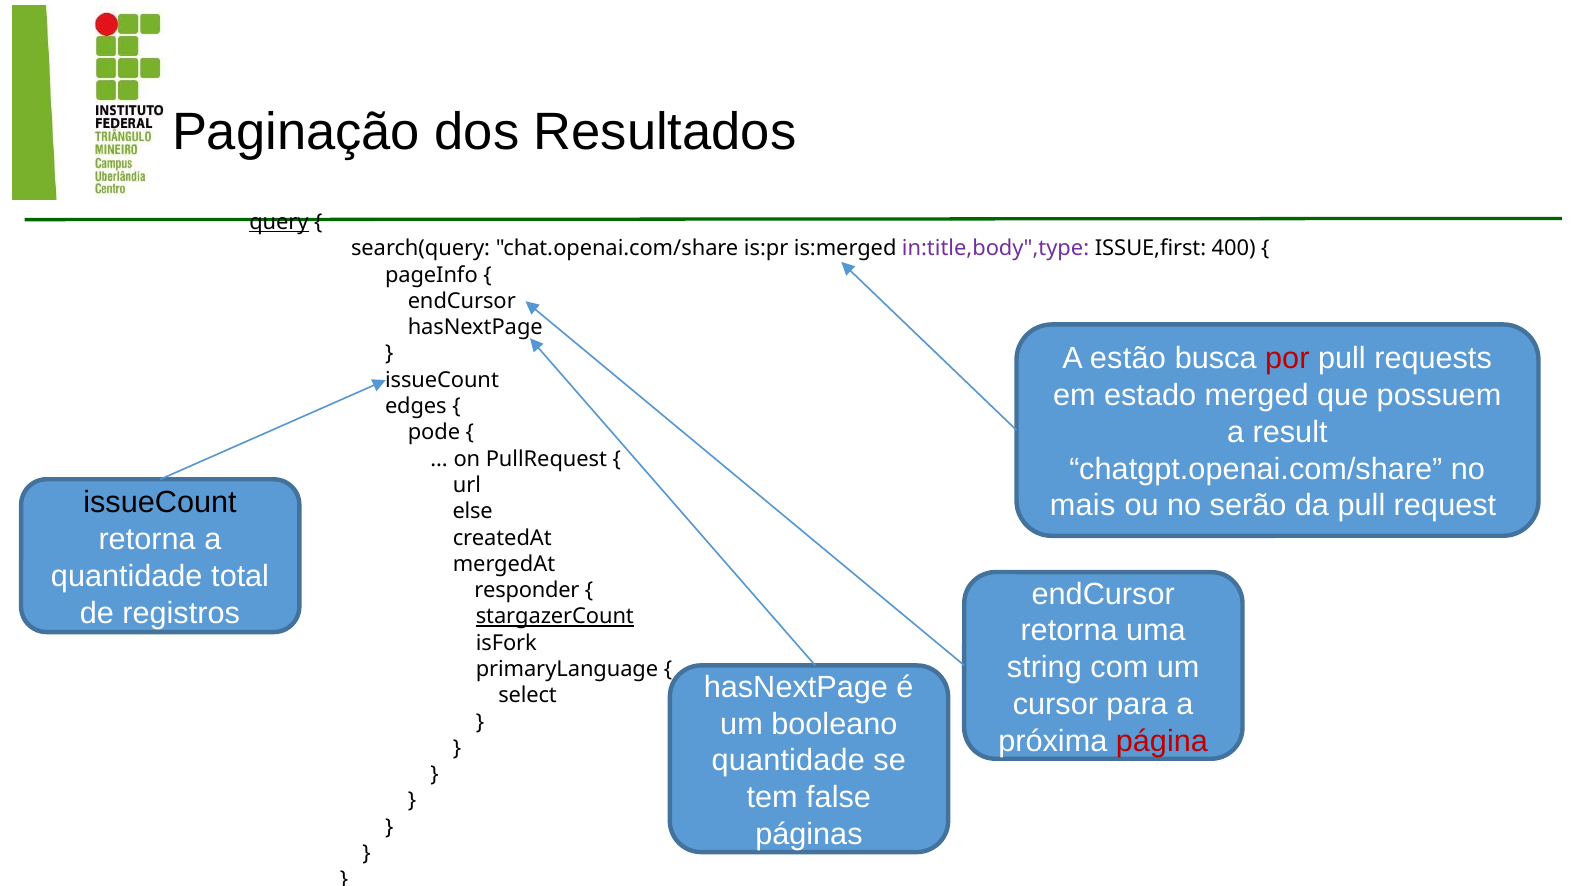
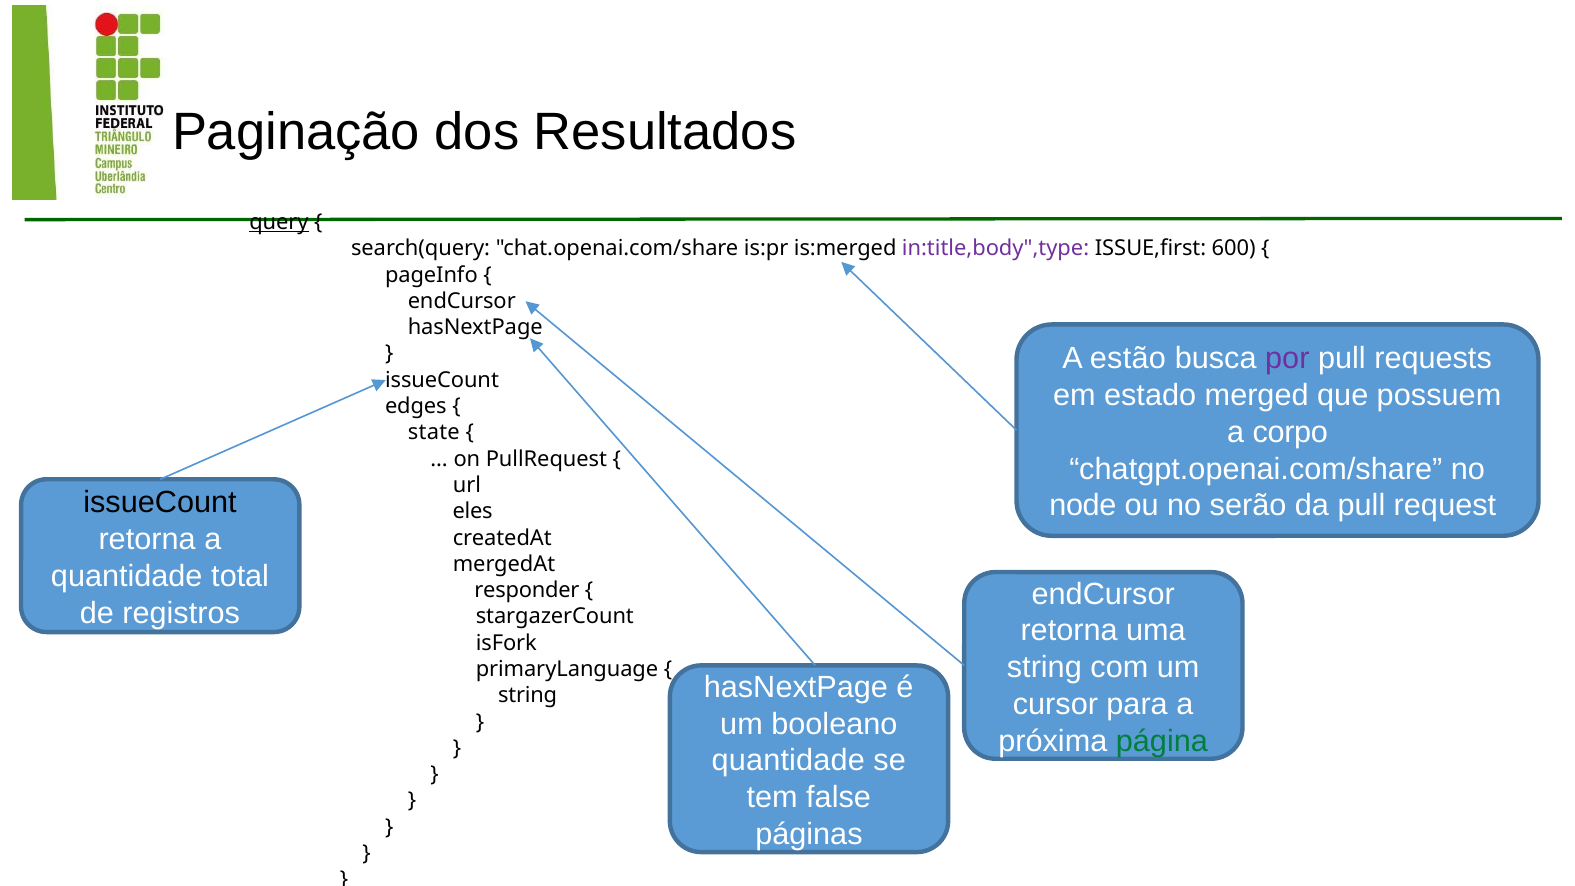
400: 400 -> 600
por colour: red -> purple
result: result -> corpo
pode: pode -> state
mais: mais -> node
else: else -> eles
stargazerCount underline: present -> none
select at (528, 696): select -> string
página colour: red -> green
